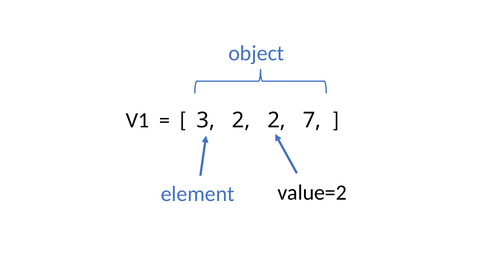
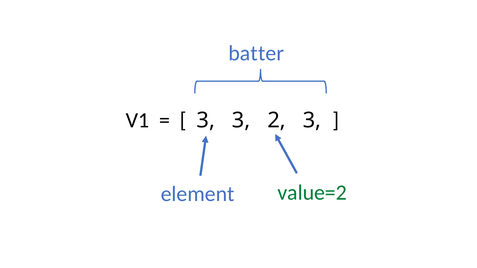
object: object -> batter
3 2: 2 -> 3
2 7: 7 -> 3
value=2 colour: black -> green
